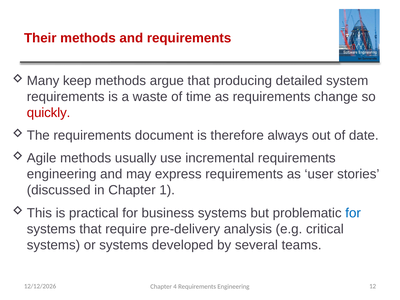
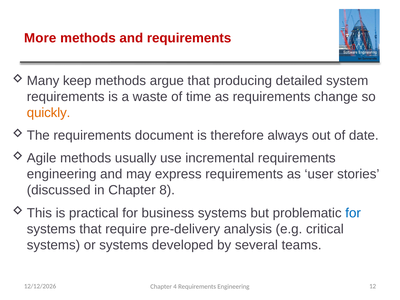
Their: Their -> More
quickly colour: red -> orange
1: 1 -> 8
